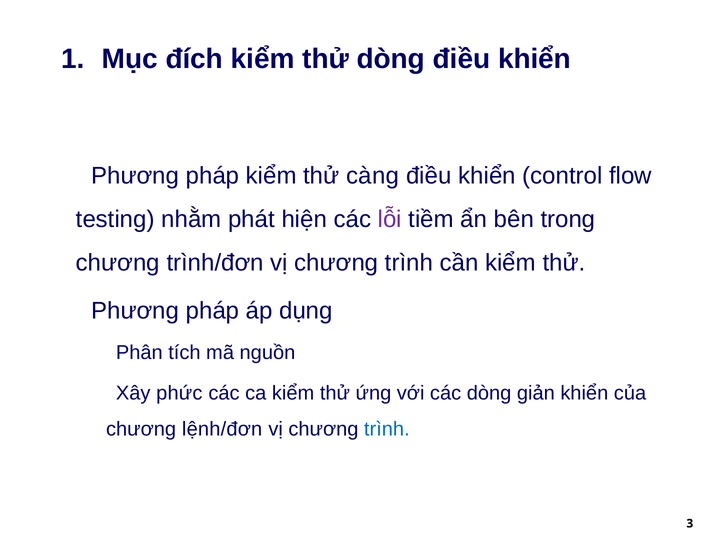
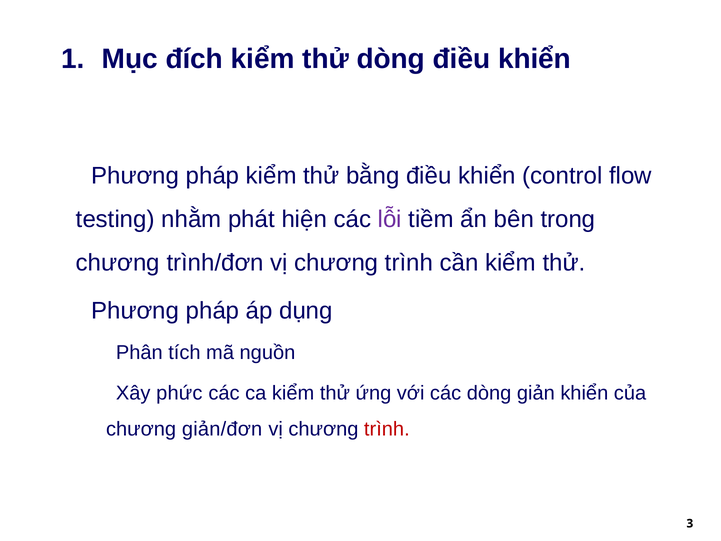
càng: càng -> bằng
lệnh/đơn: lệnh/đơn -> giản/đơn
trình at (387, 429) colour: blue -> red
